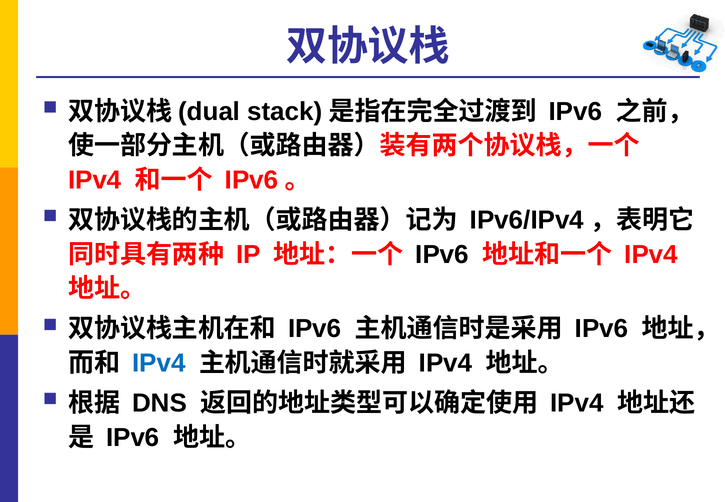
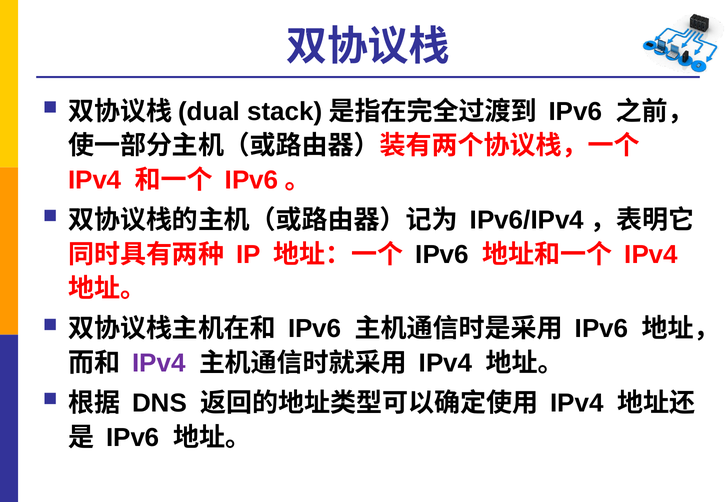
IPv4 at (159, 363) colour: blue -> purple
